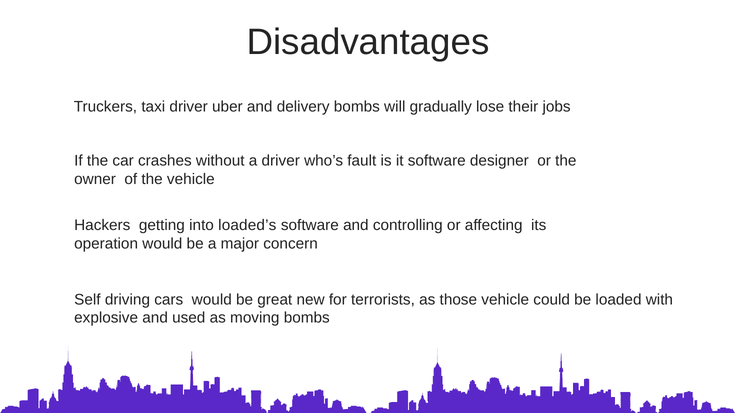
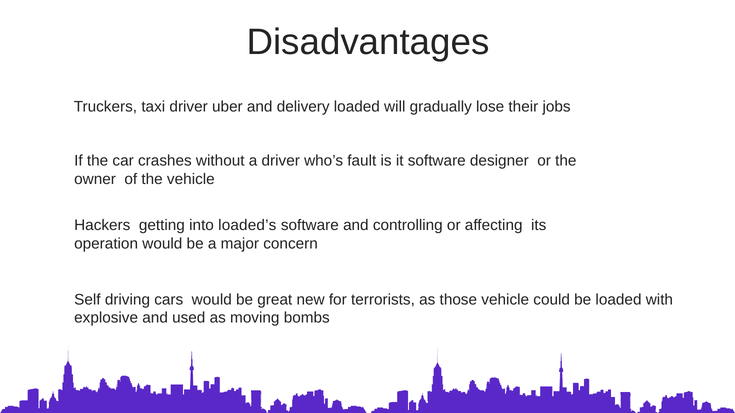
delivery bombs: bombs -> loaded
